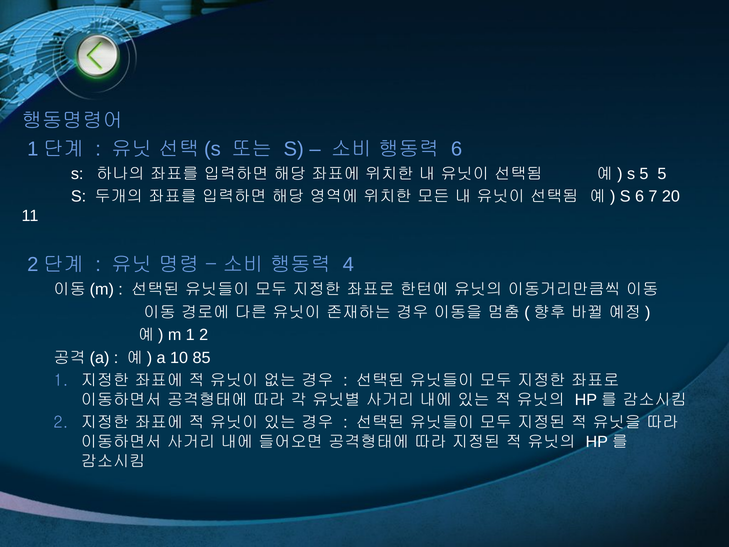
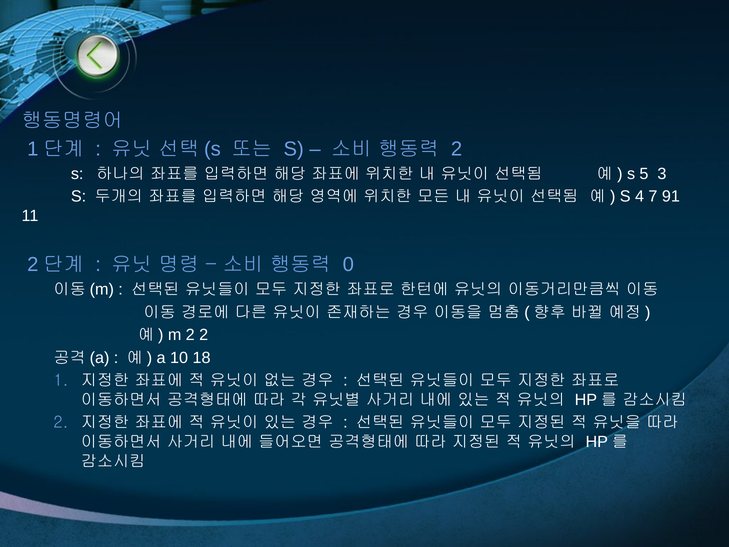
6 at (457, 149): 6 -> 2
5 5: 5 -> 3
S 6: 6 -> 4
20: 20 -> 91
4: 4 -> 0
m 1: 1 -> 2
85: 85 -> 18
